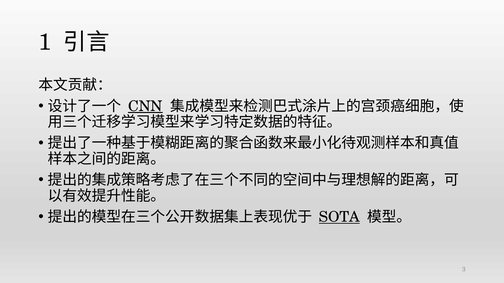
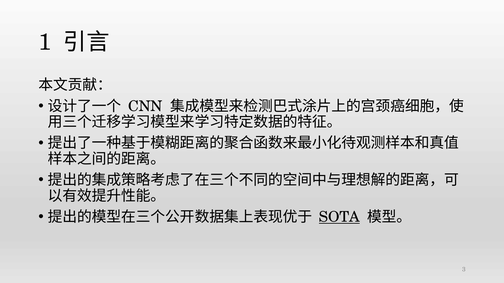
CNN underline: present -> none
